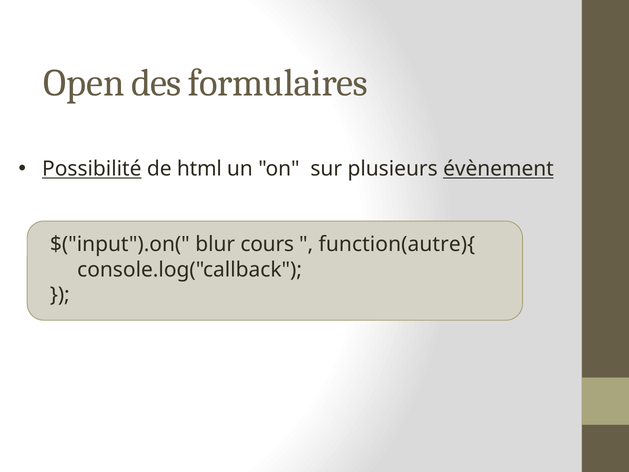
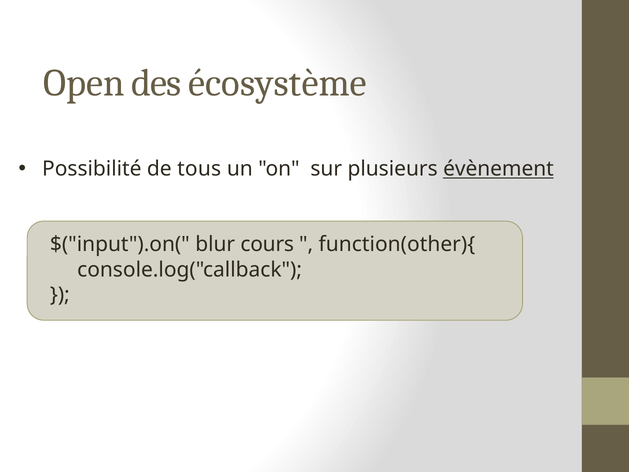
formulaires: formulaires -> écosystème
Possibilité underline: present -> none
html: html -> tous
function(autre){: function(autre){ -> function(other){
